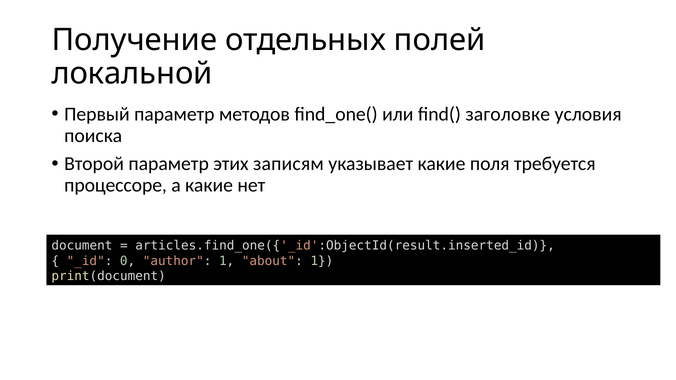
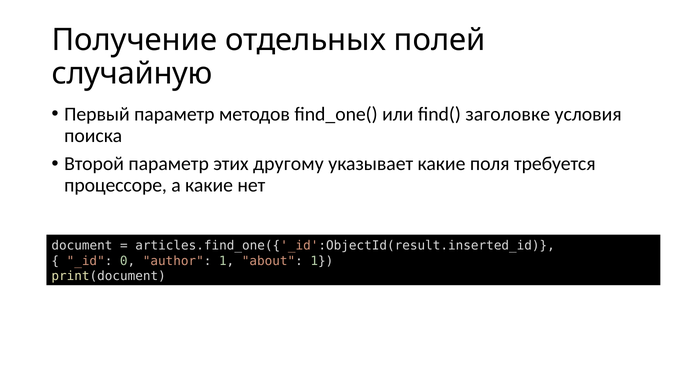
локальной: локальной -> случайную
записям: записям -> другому
